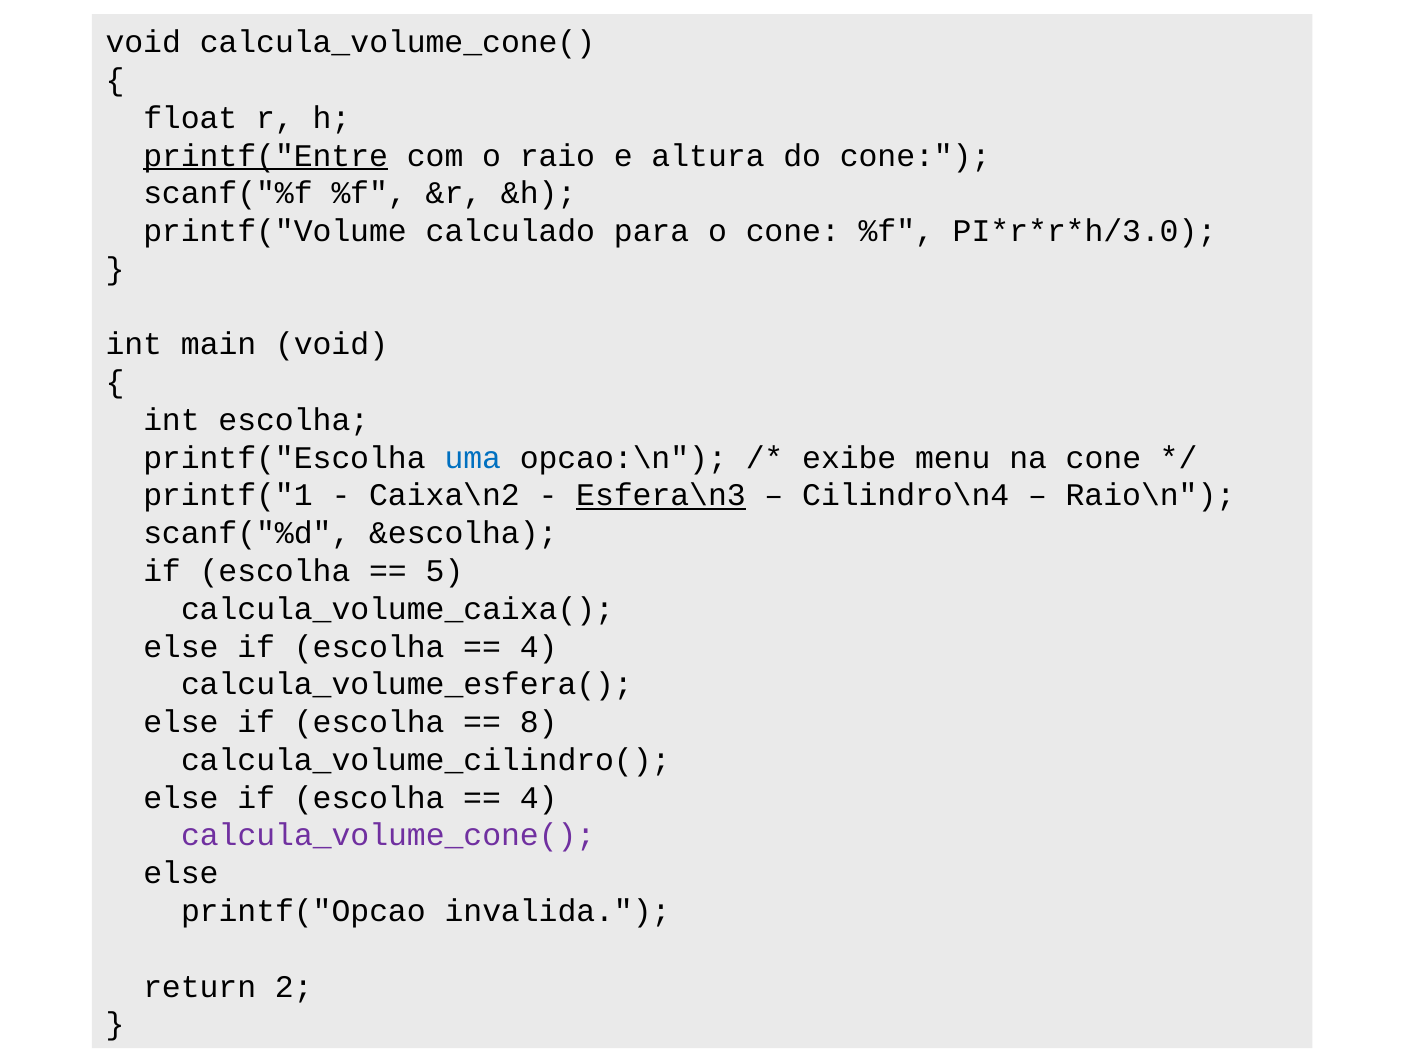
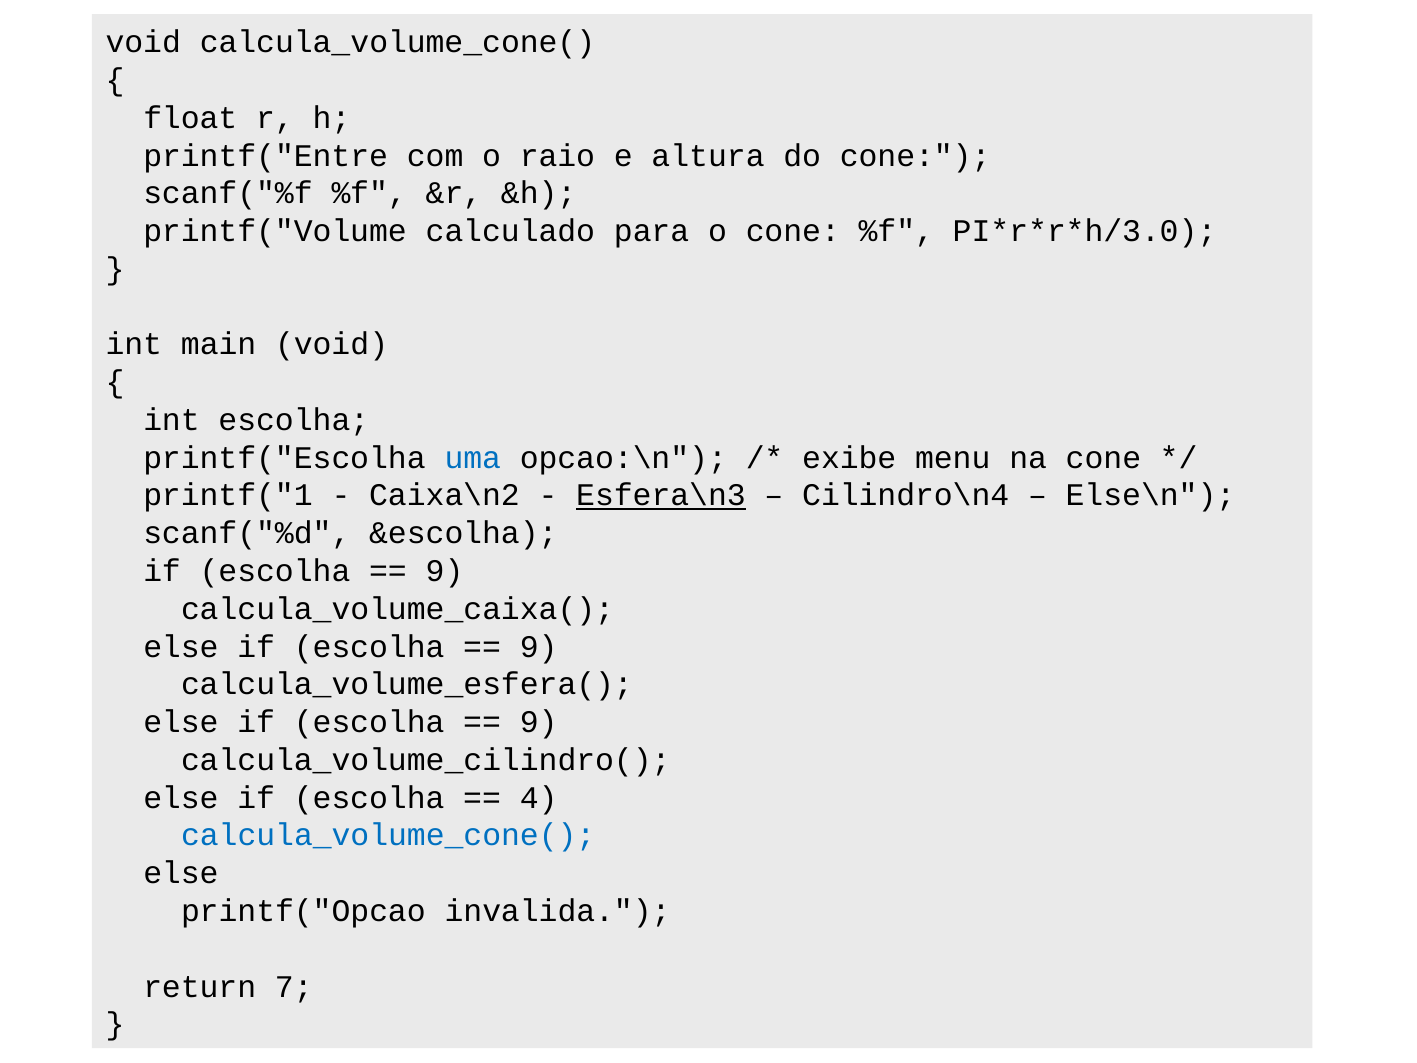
printf("Entre underline: present -> none
Raio\n: Raio\n -> Else\n
5 at (445, 571): 5 -> 9
4 at (539, 647): 4 -> 9
8 at (539, 722): 8 -> 9
calcula_volume_cone( at (388, 835) colour: purple -> blue
2: 2 -> 7
